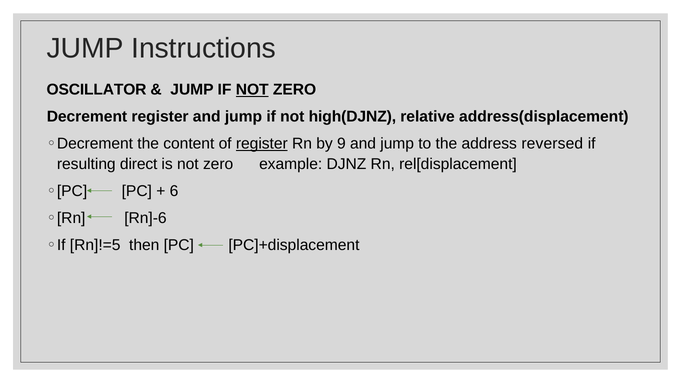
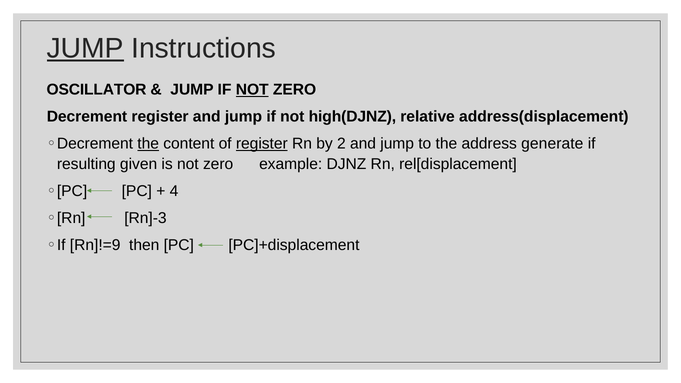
JUMP at (85, 48) underline: none -> present
the at (148, 144) underline: none -> present
9: 9 -> 2
reversed: reversed -> generate
direct: direct -> given
6: 6 -> 4
Rn]-6: Rn]-6 -> Rn]-3
Rn]!=5: Rn]!=5 -> Rn]!=9
